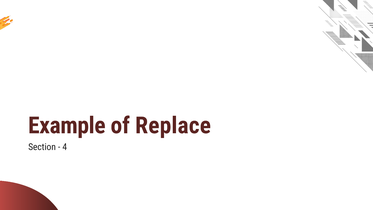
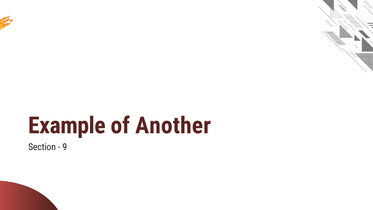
Replace: Replace -> Another
4: 4 -> 9
